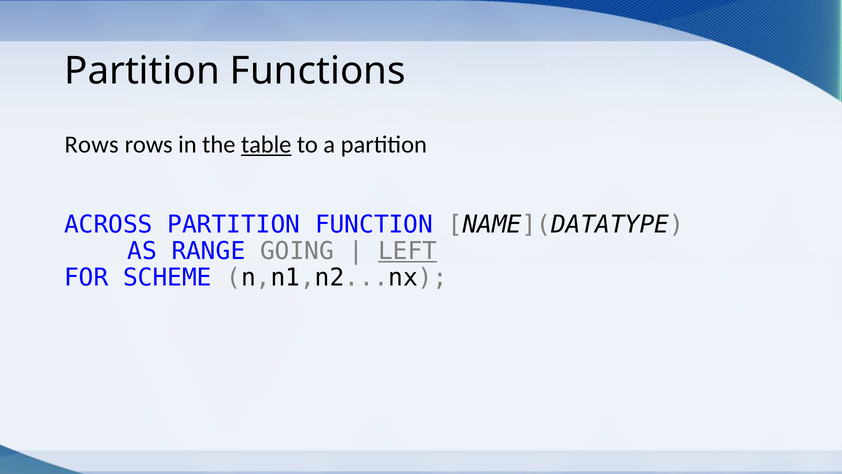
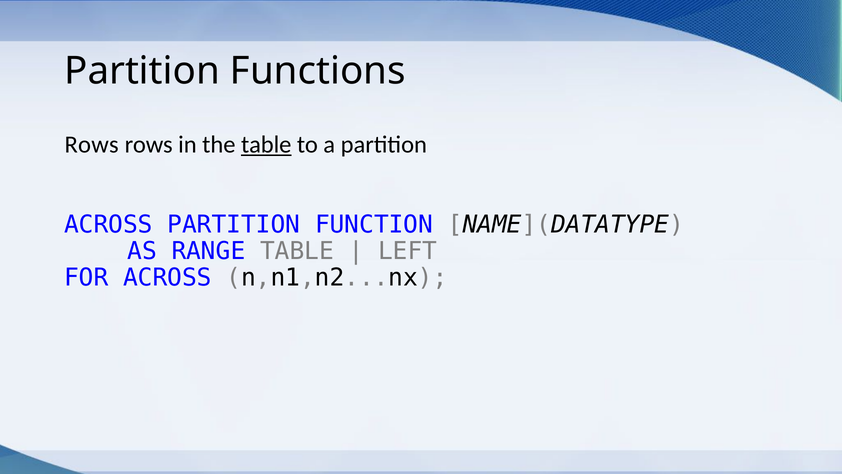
RANGE GOING: GOING -> TABLE
LEFT underline: present -> none
FOR SCHEME: SCHEME -> ACROSS
